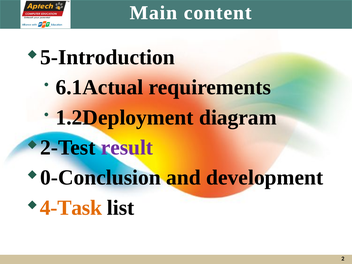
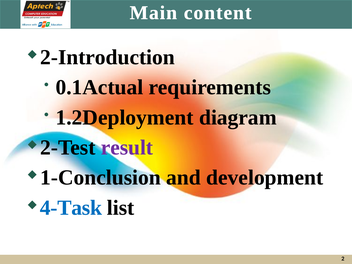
5-Introduction: 5-Introduction -> 2-Introduction
6.1Actual: 6.1Actual -> 0.1Actual
0-Conclusion: 0-Conclusion -> 1-Conclusion
4-Task colour: orange -> blue
